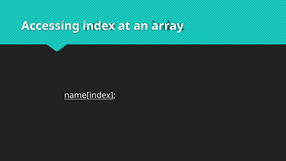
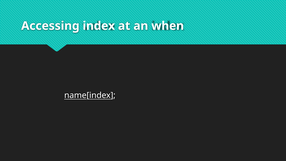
array: array -> when
